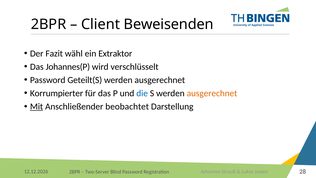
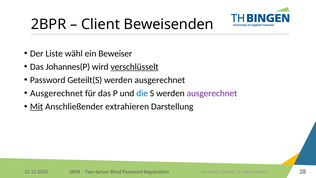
Fazit: Fazit -> Liste
Extraktor: Extraktor -> Beweiser
verschlüsselt underline: none -> present
Korrumpierter at (57, 93): Korrumpierter -> Ausgerechnet
ausgerechnet at (212, 93) colour: orange -> purple
beobachtet: beobachtet -> extrahieren
